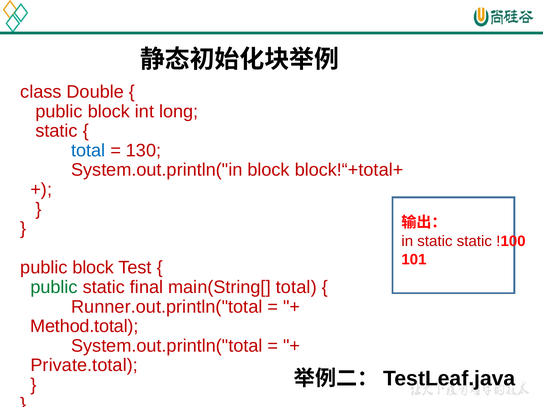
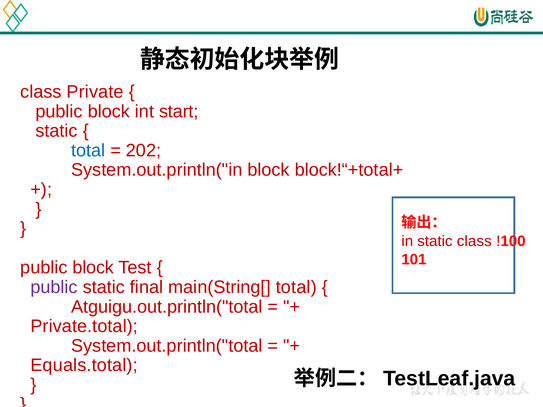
Double: Double -> Private
long: long -> start
130: 130 -> 202
static static: static -> class
public at (54, 287) colour: green -> purple
Runner.out.println("total: Runner.out.println("total -> Atguigu.out.println("total
Method.total: Method.total -> Private.total
Private.total: Private.total -> Equals.total
